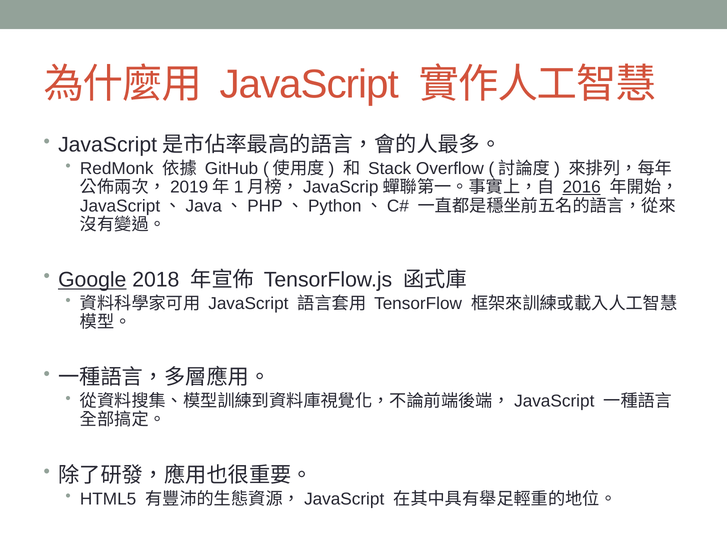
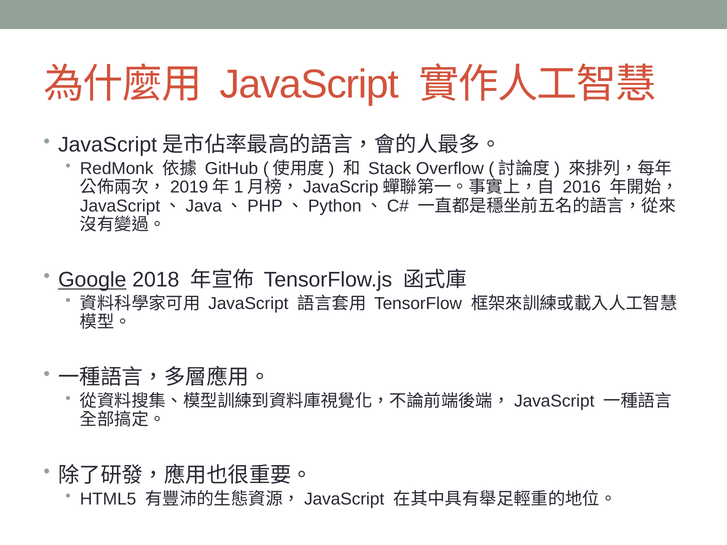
2016 underline: present -> none
